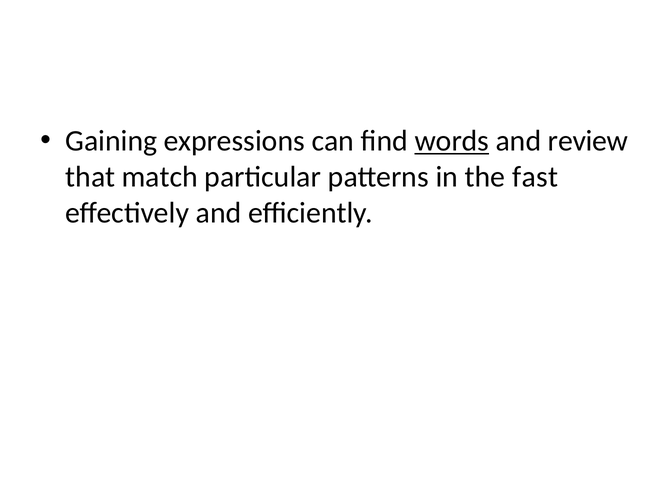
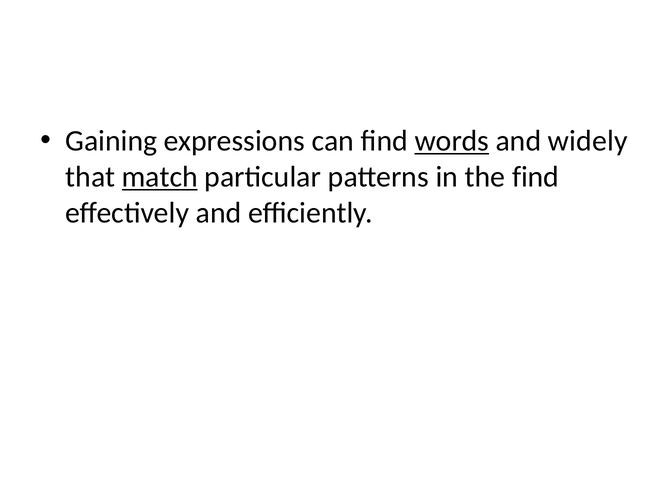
review: review -> widely
match underline: none -> present
the fast: fast -> find
